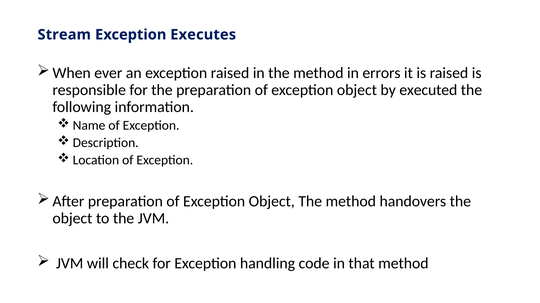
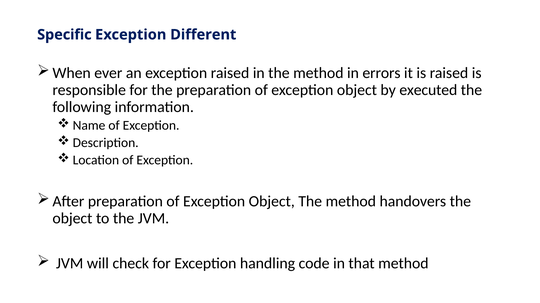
Stream: Stream -> Specific
Executes: Executes -> Different
